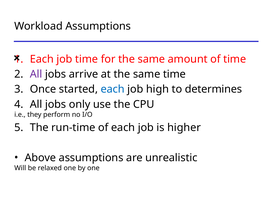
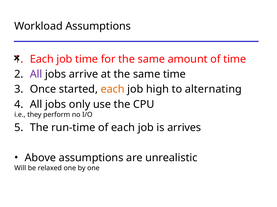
each at (113, 90) colour: blue -> orange
determines: determines -> alternating
higher: higher -> arrives
